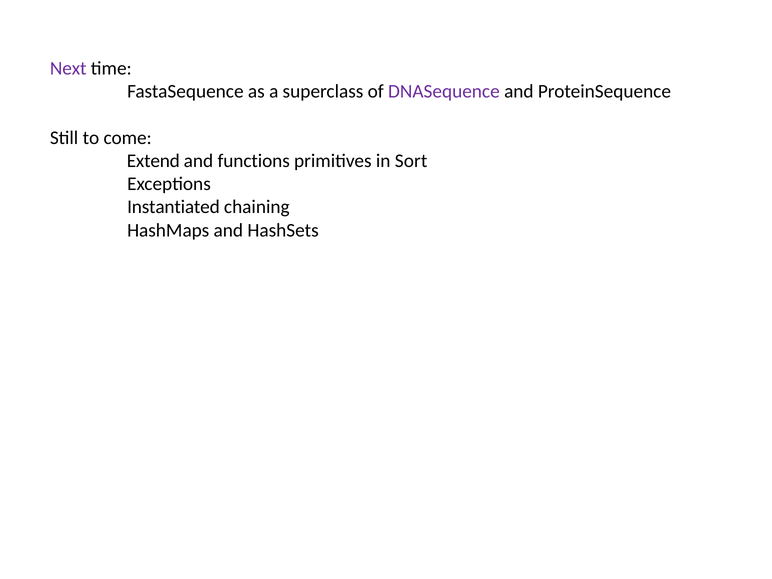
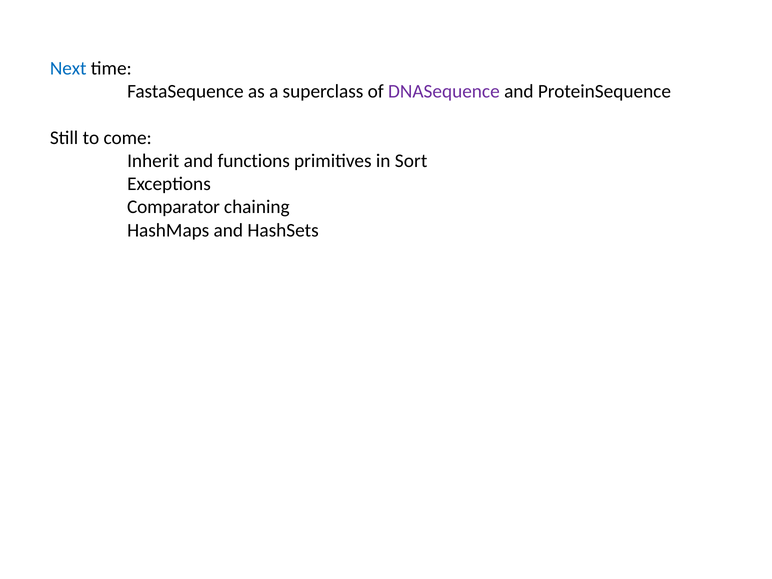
Next colour: purple -> blue
Extend: Extend -> Inherit
Instantiated: Instantiated -> Comparator
